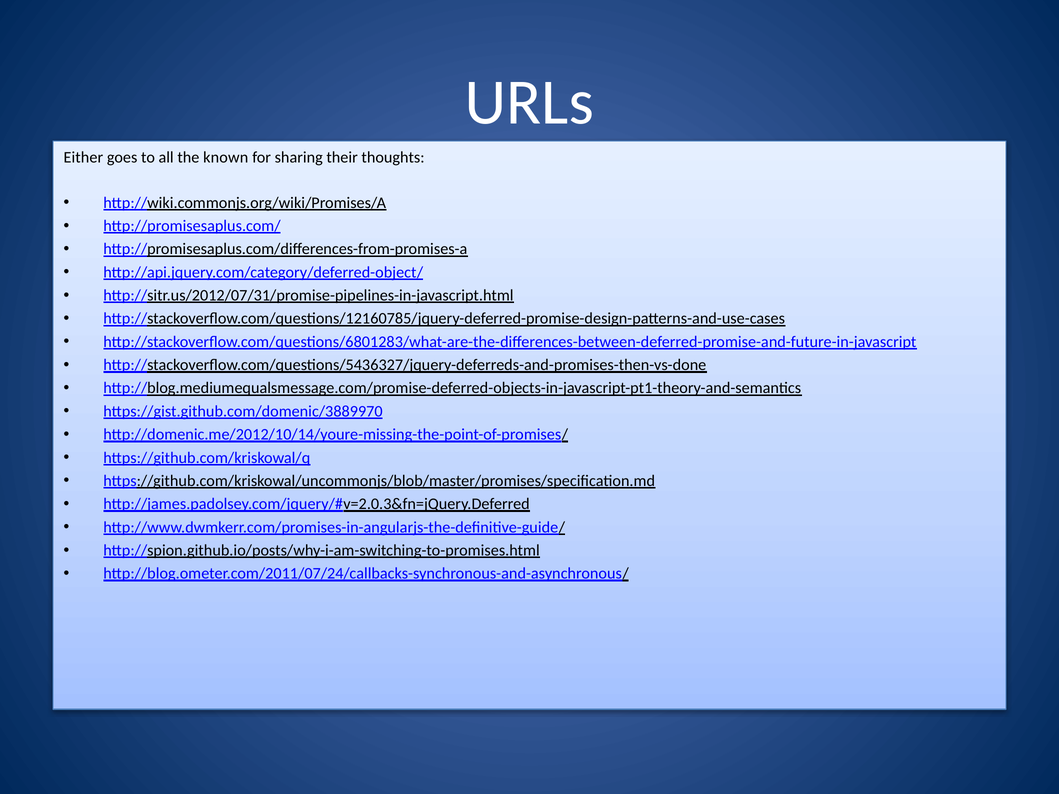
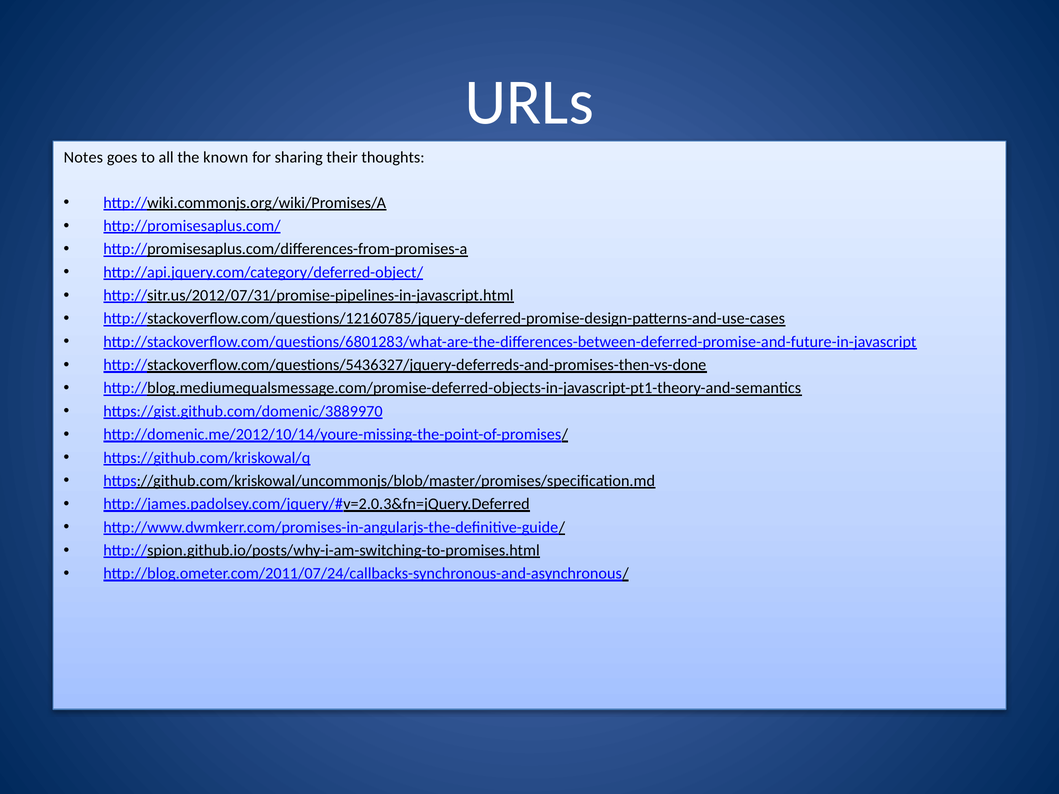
Either: Either -> Notes
